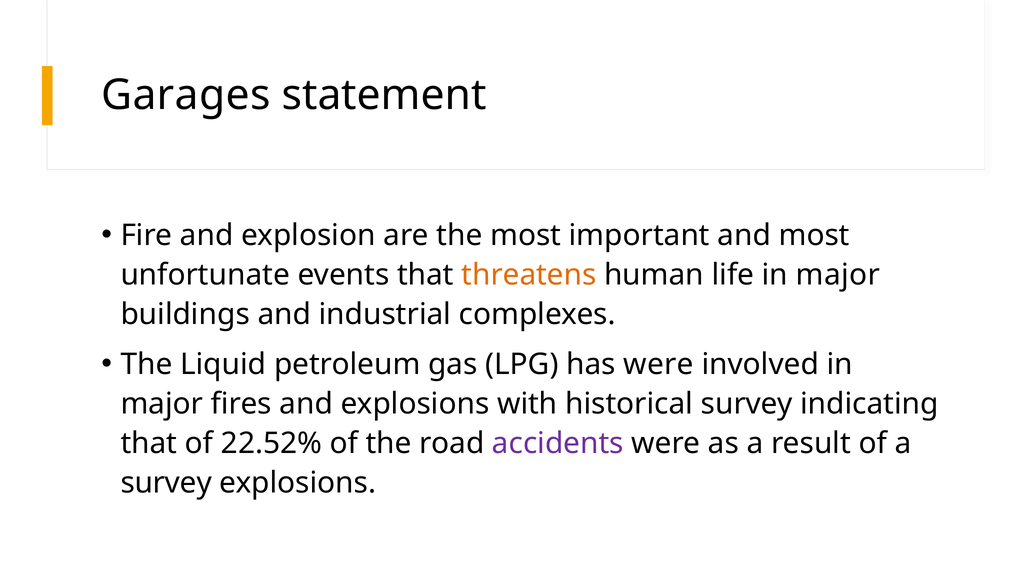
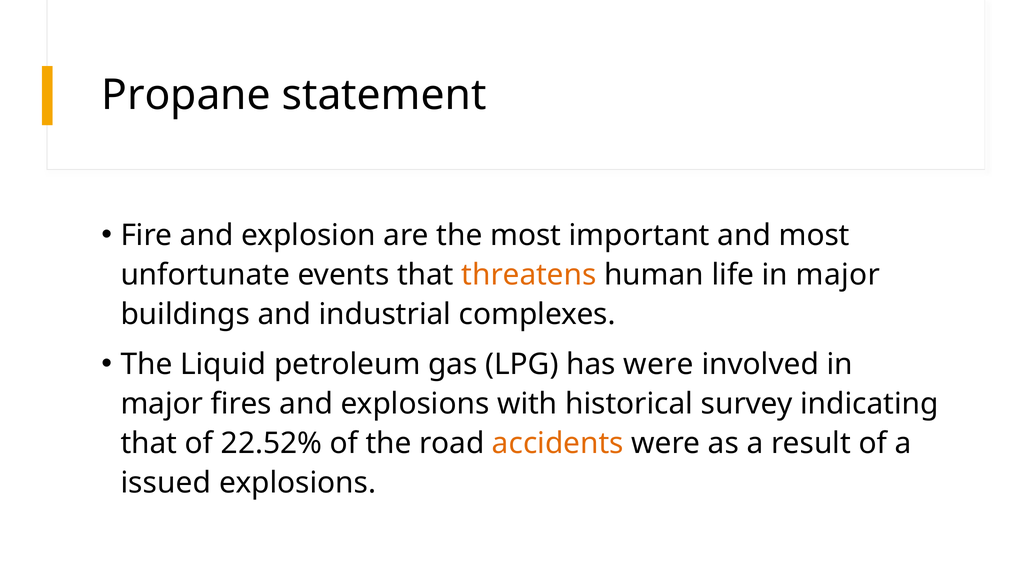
Garages: Garages -> Propane
accidents colour: purple -> orange
survey at (166, 483): survey -> issued
